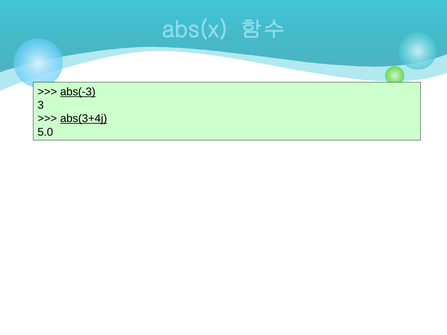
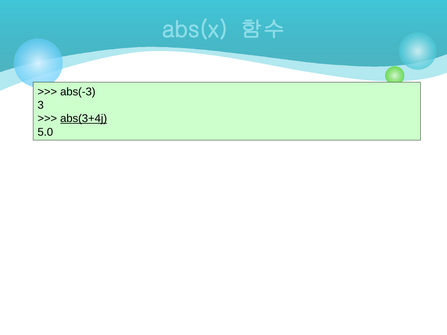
abs(-3 underline: present -> none
